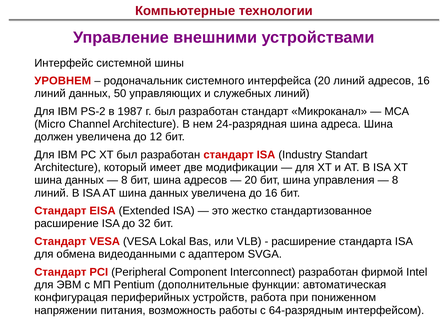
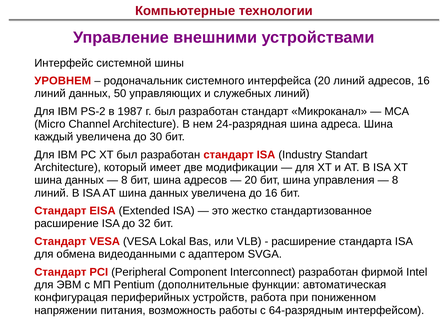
должен: должен -> каждый
12: 12 -> 30
